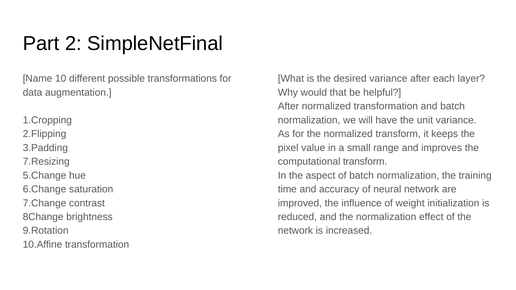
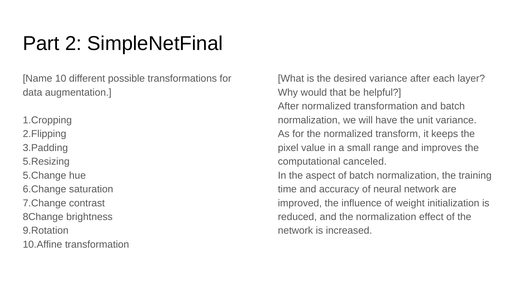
7.Resizing: 7.Resizing -> 5.Resizing
computational transform: transform -> canceled
